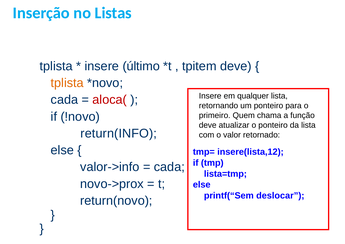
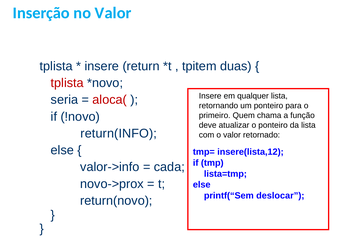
no Listas: Listas -> Valor
último: último -> return
tpitem deve: deve -> duas
tplista at (67, 83) colour: orange -> red
cada at (64, 100): cada -> seria
